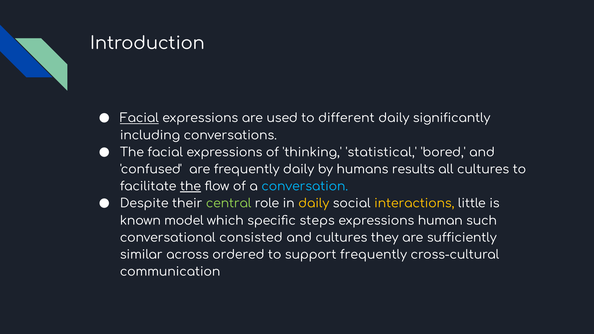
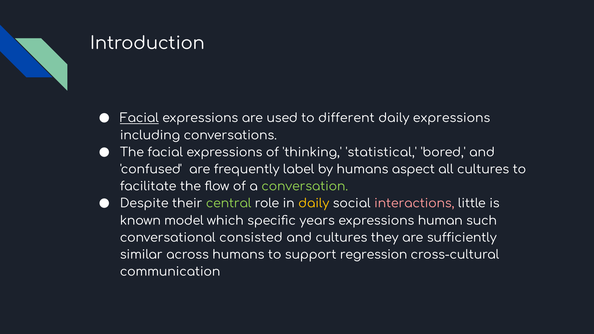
daily significantly: significantly -> expressions
frequently daily: daily -> label
results: results -> aspect
the at (191, 187) underline: present -> none
conversation colour: light blue -> light green
interactions colour: yellow -> pink
steps: steps -> years
across ordered: ordered -> humans
support frequently: frequently -> regression
